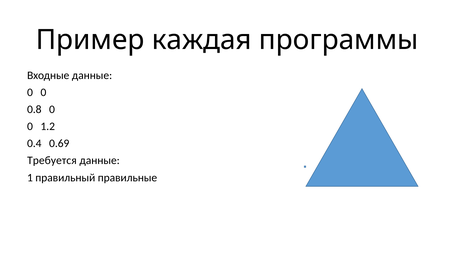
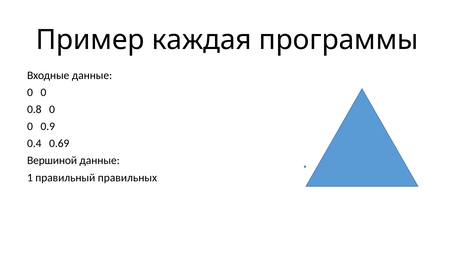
1.2: 1.2 -> 0.9
Требуется: Требуется -> Вершиной
правильные: правильные -> правильных
